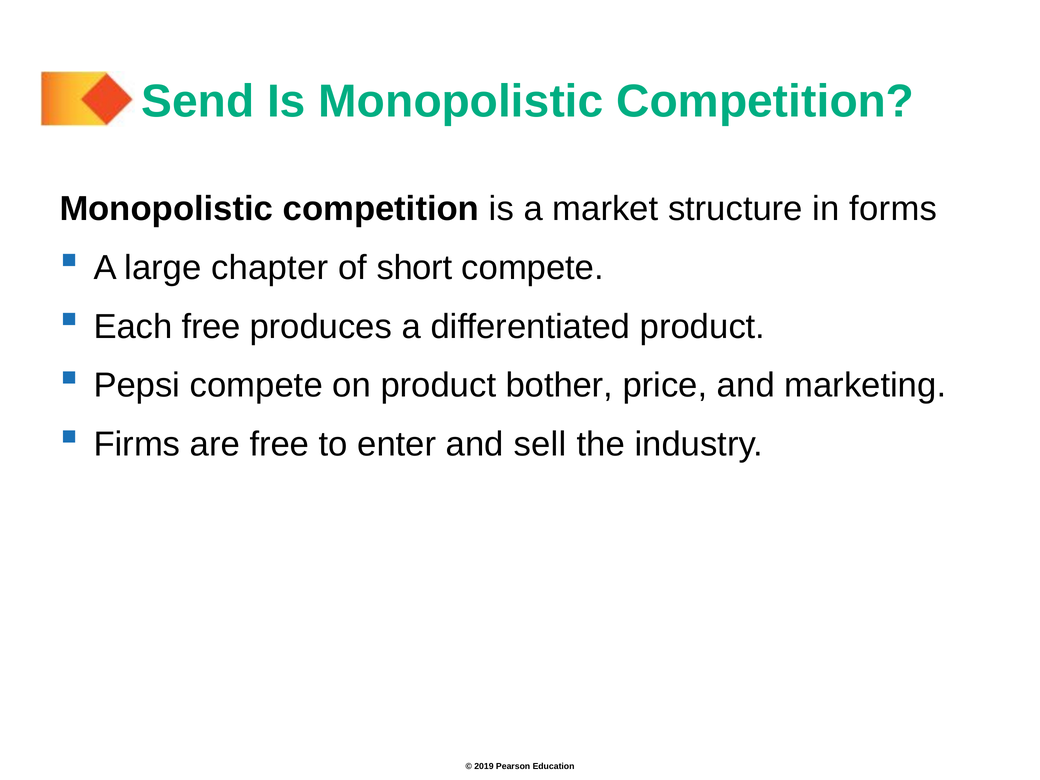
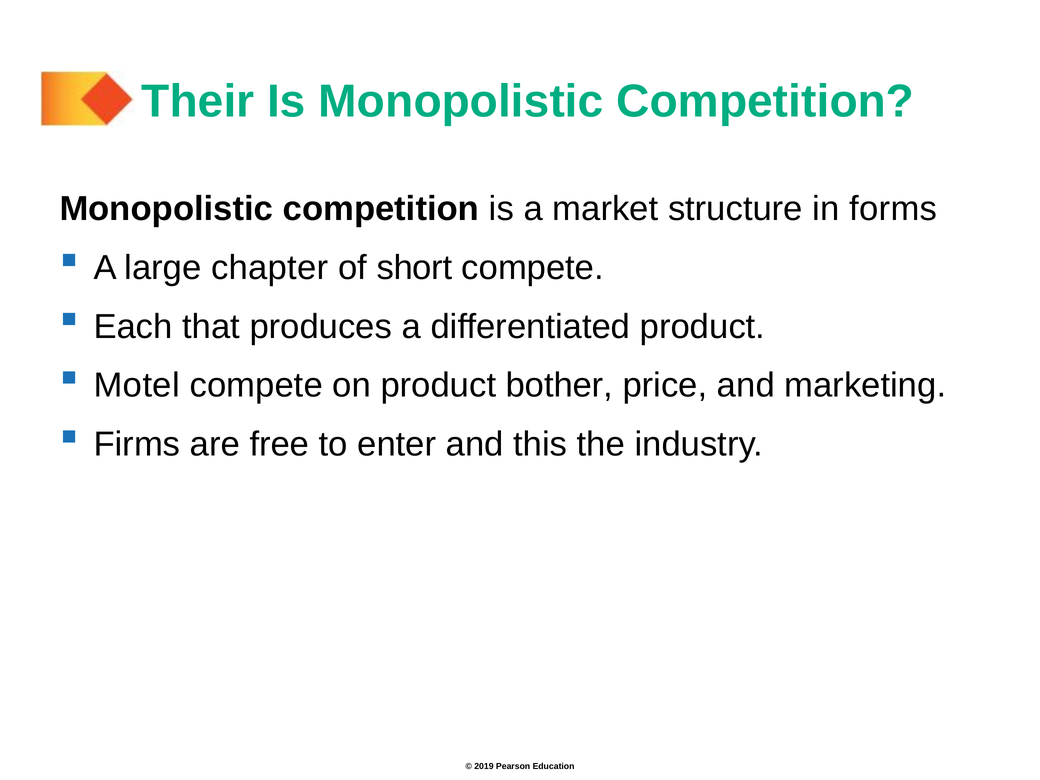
Send: Send -> Their
Each free: free -> that
Pepsi: Pepsi -> Motel
sell: sell -> this
